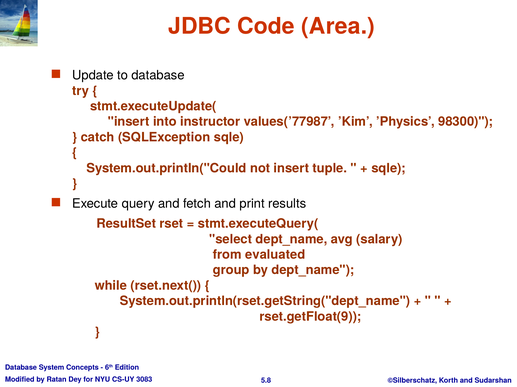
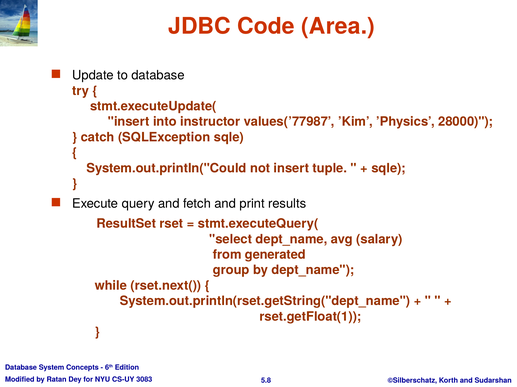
98300: 98300 -> 28000
evaluated: evaluated -> generated
rset.getFloat(9: rset.getFloat(9 -> rset.getFloat(1
